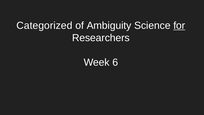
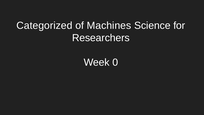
Ambiguity: Ambiguity -> Machines
for underline: present -> none
6: 6 -> 0
